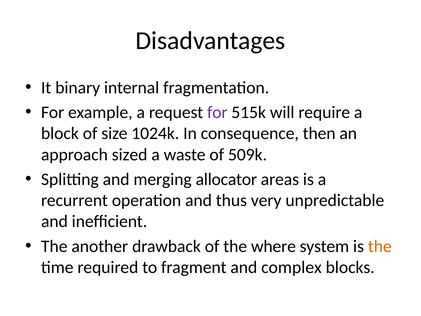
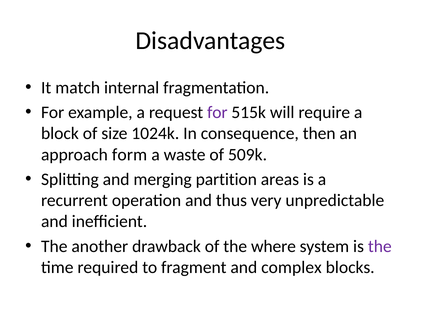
binary: binary -> match
sized: sized -> form
allocator: allocator -> partition
the at (380, 246) colour: orange -> purple
